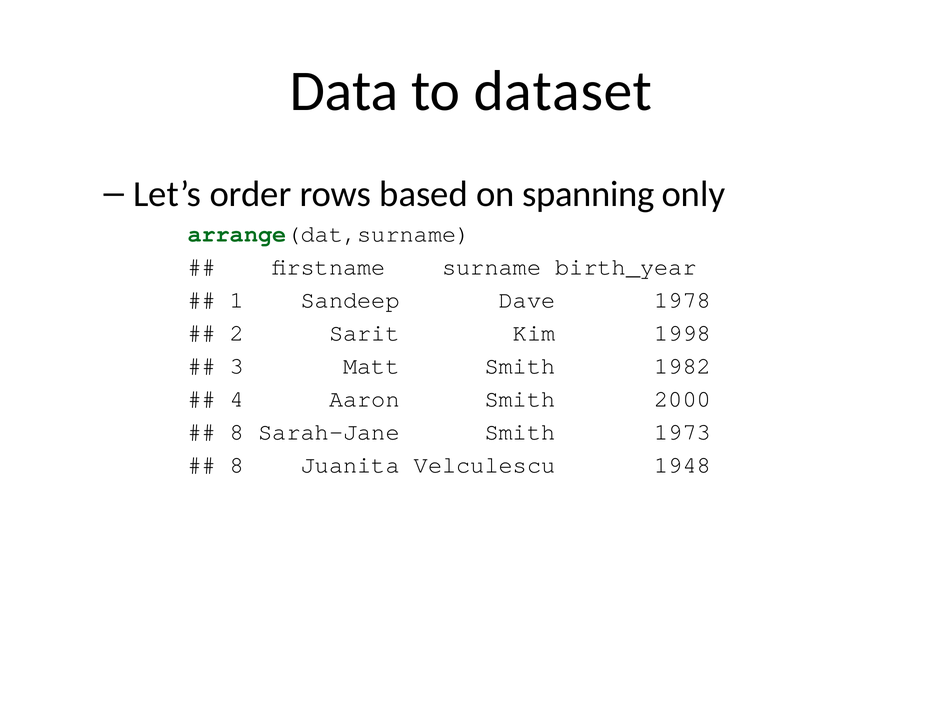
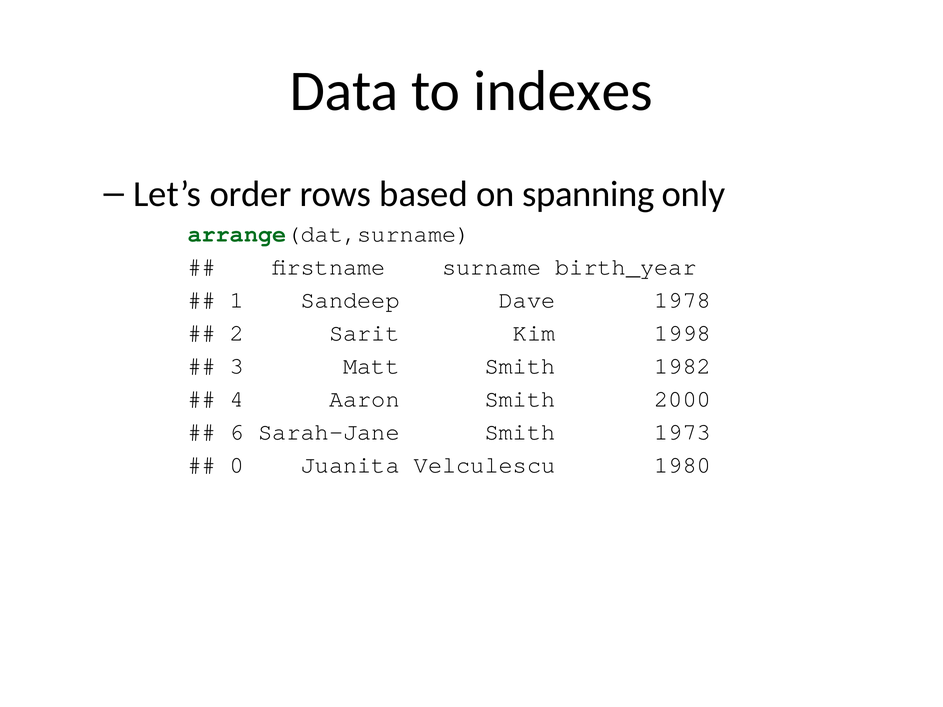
dataset: dataset -> indexes
8 at (237, 432): 8 -> 6
8 at (237, 465): 8 -> 0
1948: 1948 -> 1980
